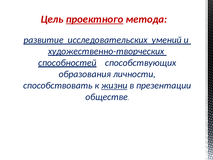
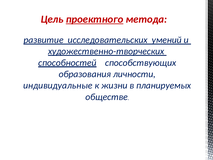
способствовать: способствовать -> индивидуальные
жизни underline: present -> none
презентации: презентации -> планируемых
